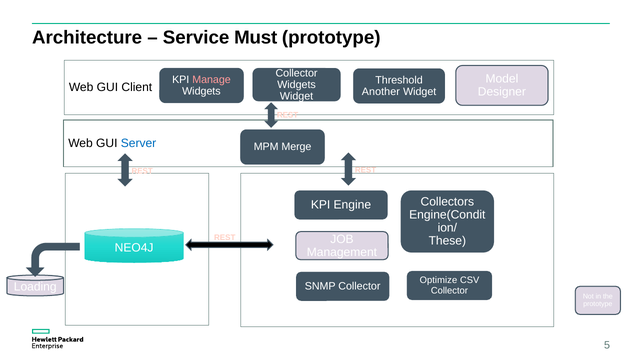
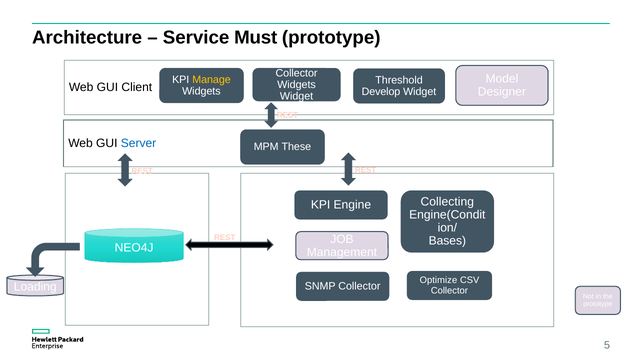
Manage colour: pink -> yellow
Another: Another -> Develop
Merge: Merge -> These
Collectors: Collectors -> Collecting
These: These -> Bases
